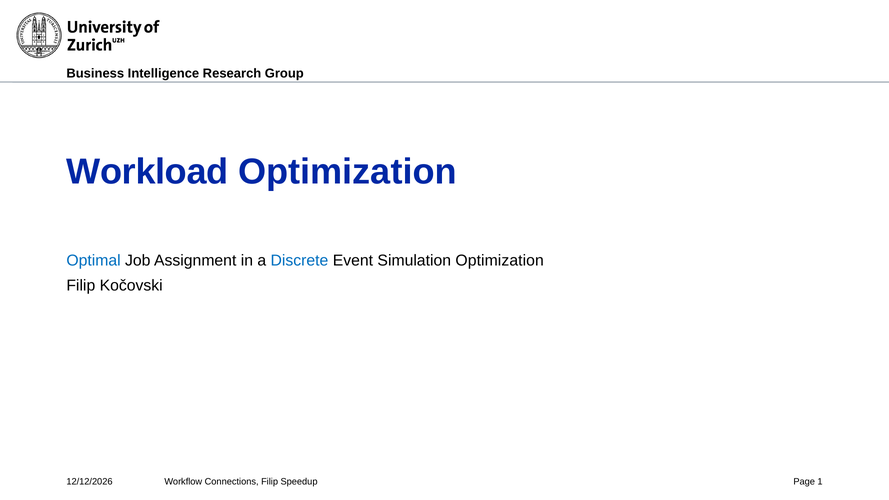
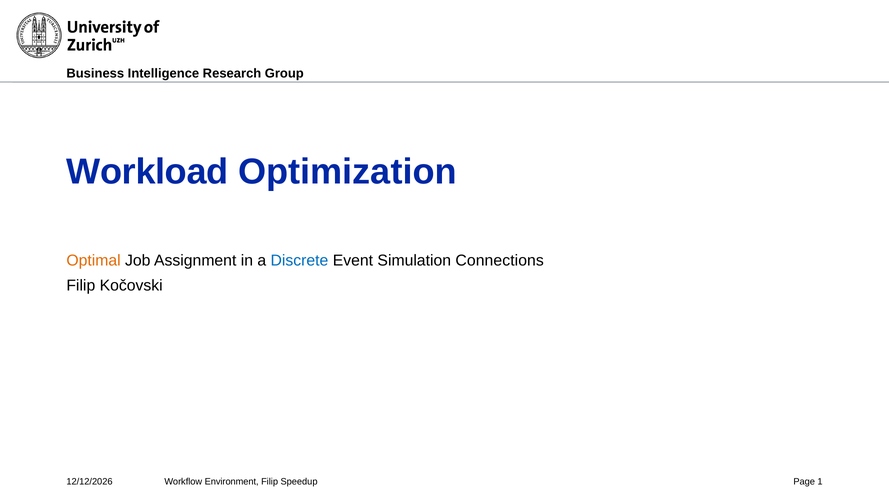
Optimal colour: blue -> orange
Simulation Optimization: Optimization -> Connections
Connections: Connections -> Environment
